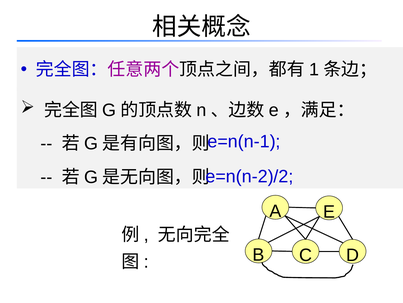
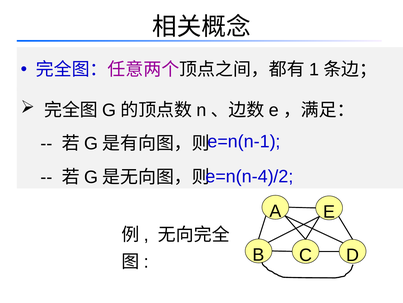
e=n(n-2)/2: e=n(n-2)/2 -> e=n(n-4)/2
